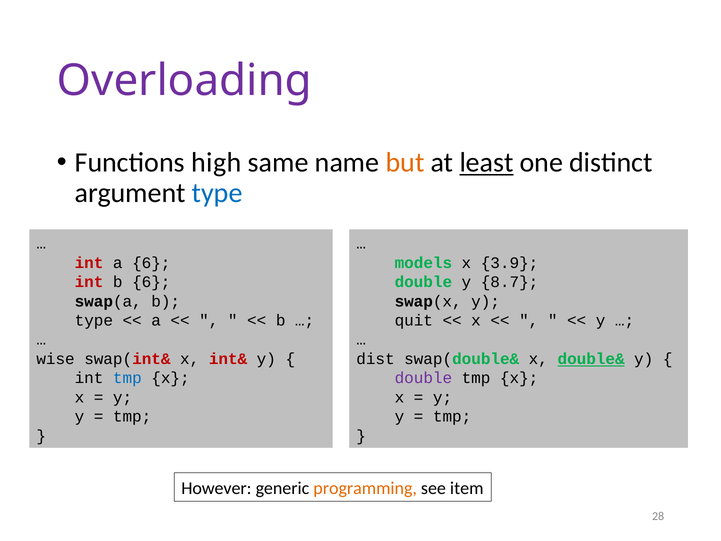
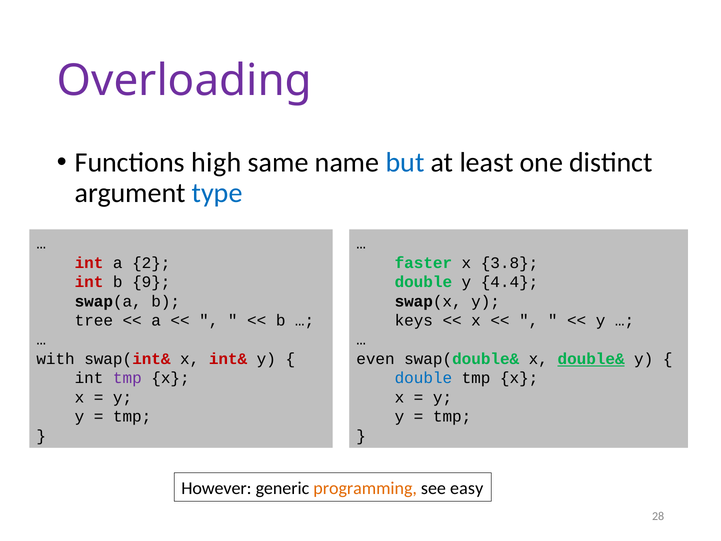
but colour: orange -> blue
least underline: present -> none
a 6: 6 -> 2
models: models -> faster
3.9: 3.9 -> 3.8
b 6: 6 -> 9
8.7: 8.7 -> 4.4
type at (94, 320): type -> tree
quit: quit -> keys
wise: wise -> with
dist: dist -> even
tmp at (127, 378) colour: blue -> purple
double at (423, 378) colour: purple -> blue
item: item -> easy
